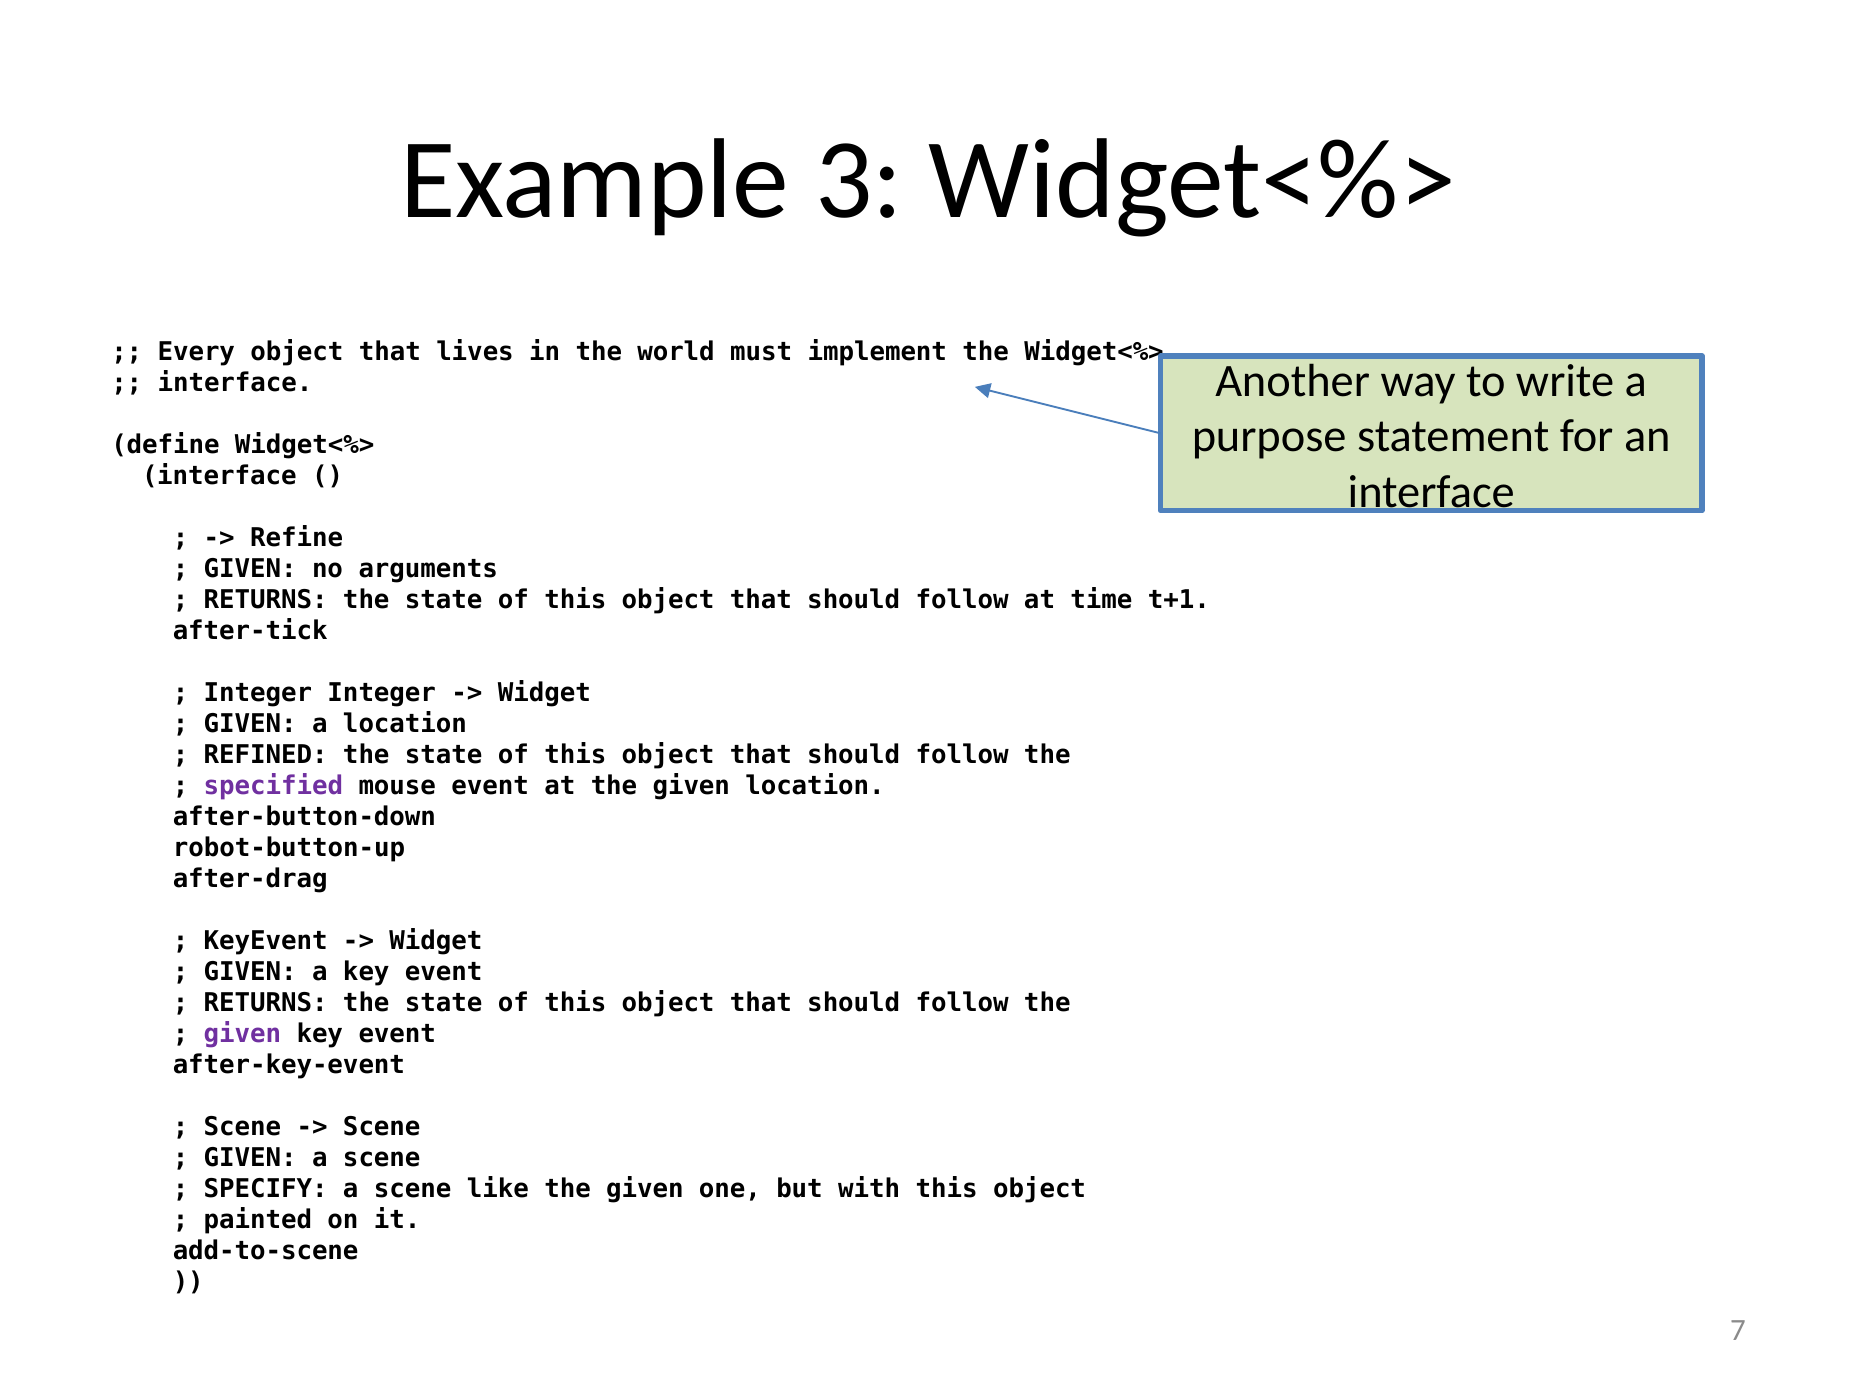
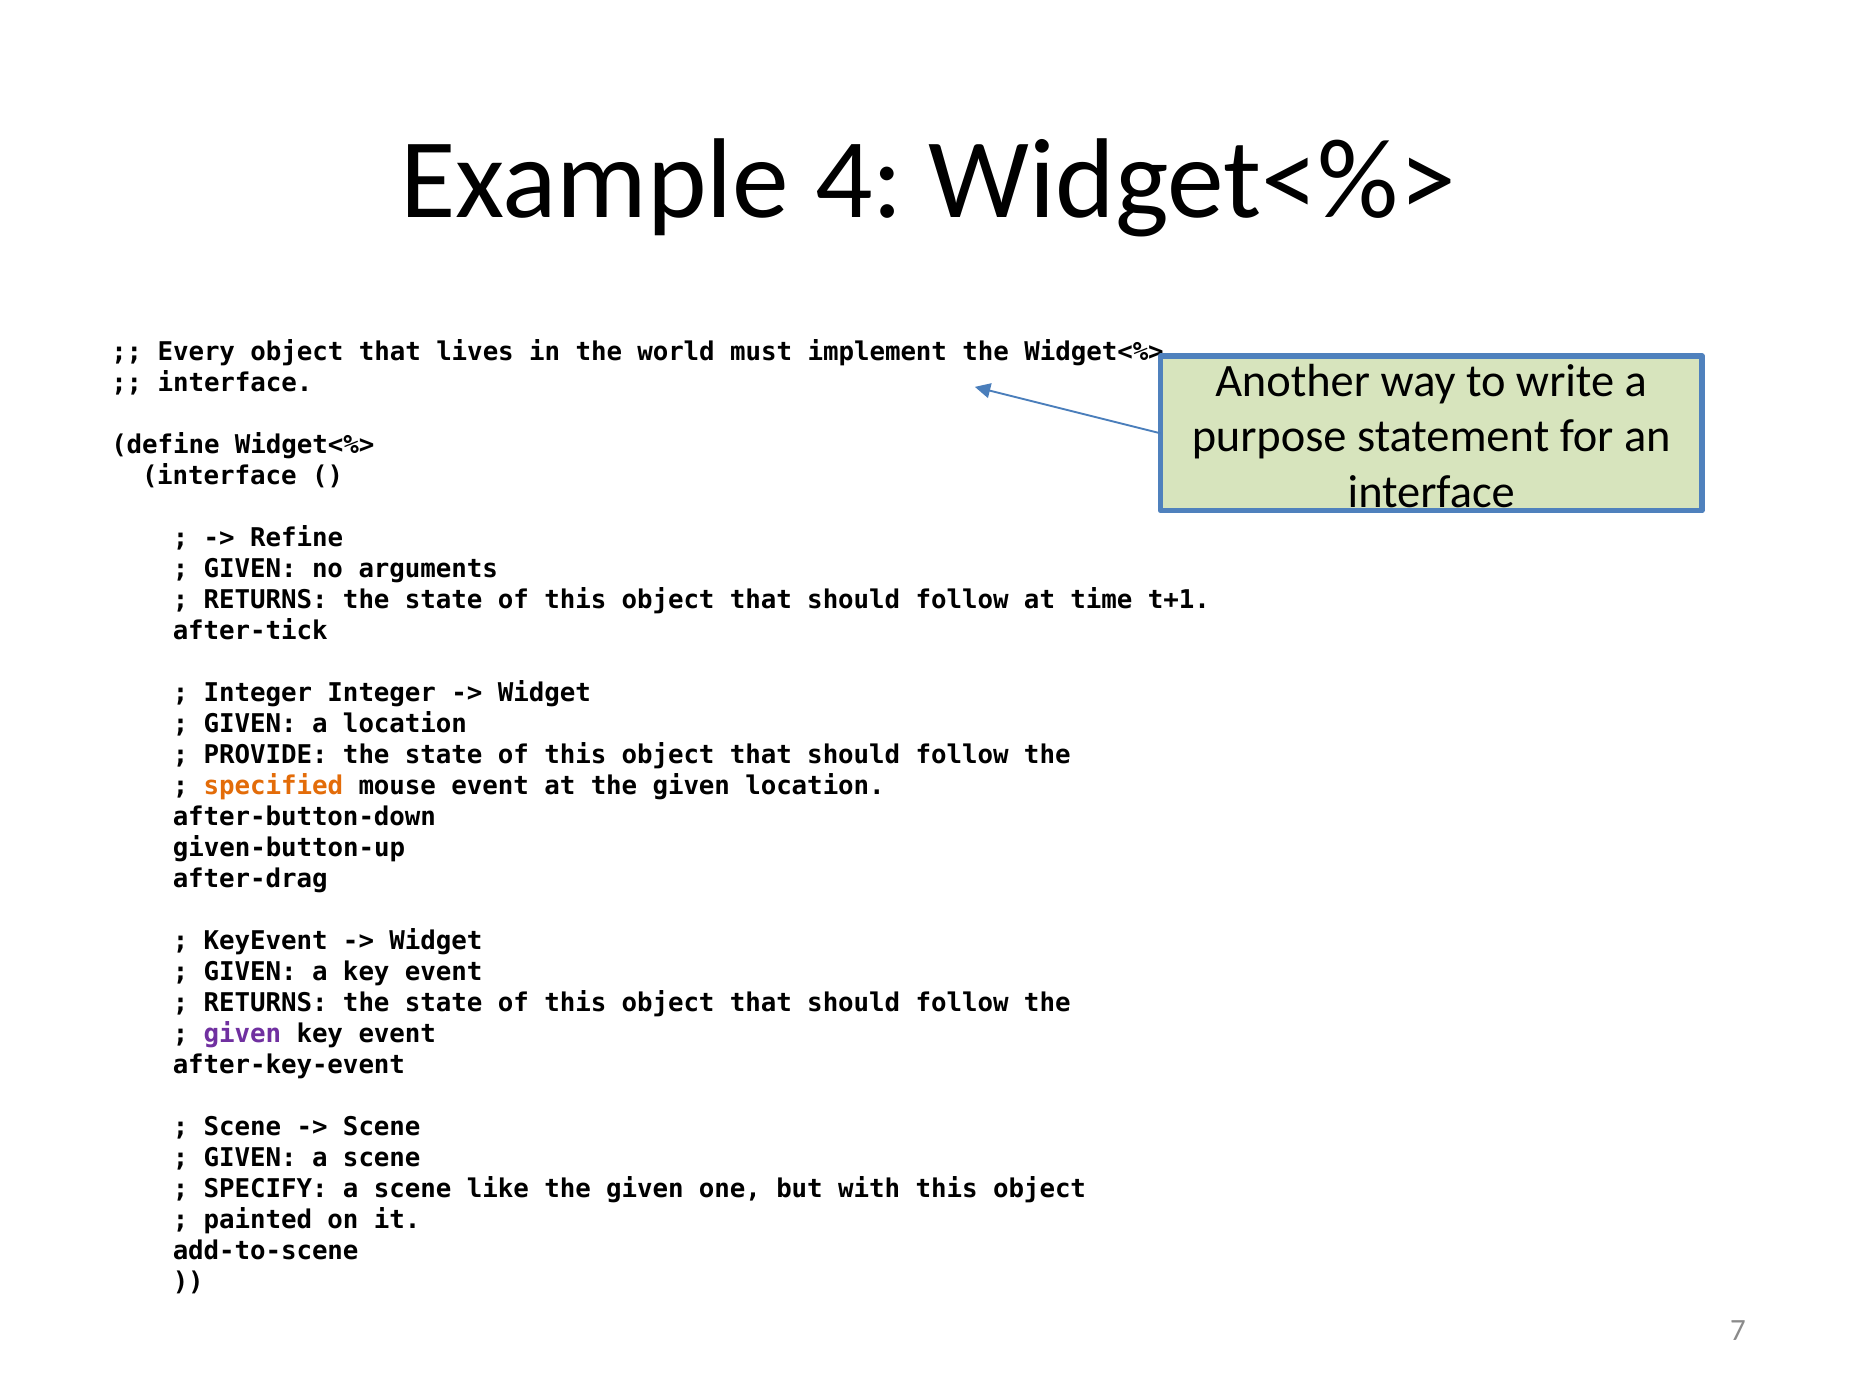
3: 3 -> 4
REFINED: REFINED -> PROVIDE
specified colour: purple -> orange
robot-button-up: robot-button-up -> given-button-up
